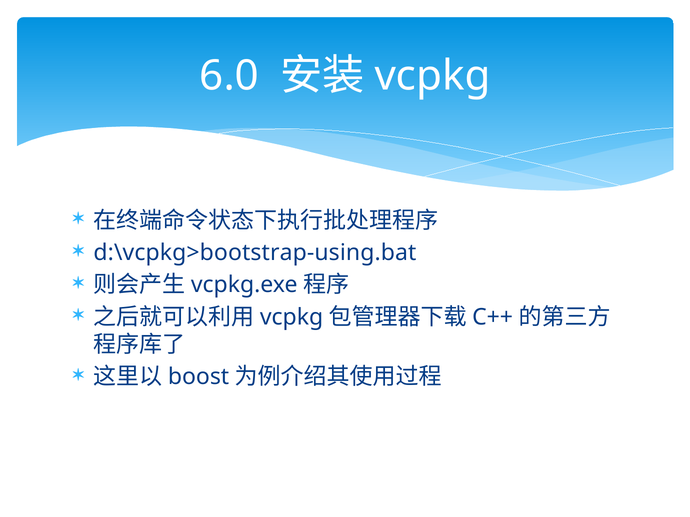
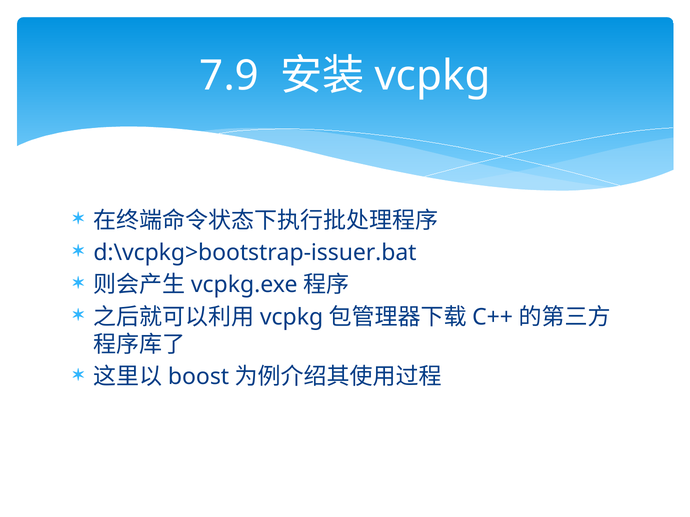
6.0: 6.0 -> 7.9
d:\vcpkg>bootstrap-using.bat: d:\vcpkg>bootstrap-using.bat -> d:\vcpkg>bootstrap-issuer.bat
